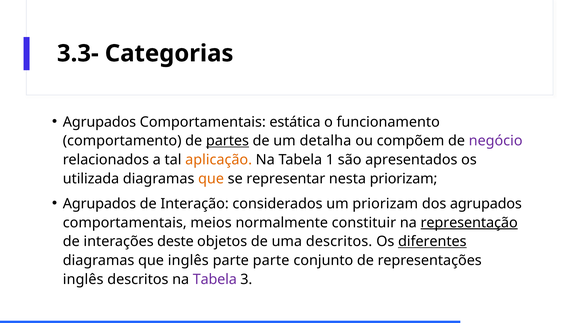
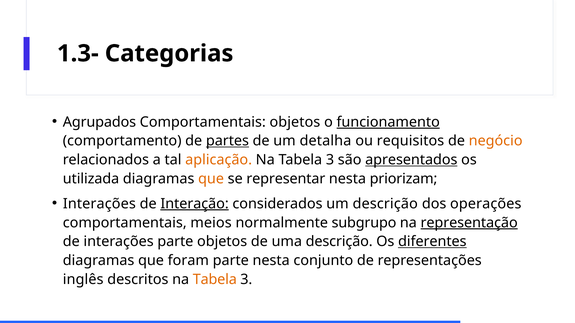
3.3-: 3.3- -> 1.3-
Comportamentais estática: estática -> objetos
funcionamento underline: none -> present
compõem: compõem -> requisitos
negócio colour: purple -> orange
1 at (330, 160): 1 -> 3
apresentados underline: none -> present
Agrupados at (99, 204): Agrupados -> Interações
Interação underline: none -> present
um priorizam: priorizam -> descrição
dos agrupados: agrupados -> operações
constituir: constituir -> subgrupo
interações deste: deste -> parte
uma descritos: descritos -> descrição
que inglês: inglês -> foram
parte parte: parte -> nesta
Tabela at (215, 280) colour: purple -> orange
